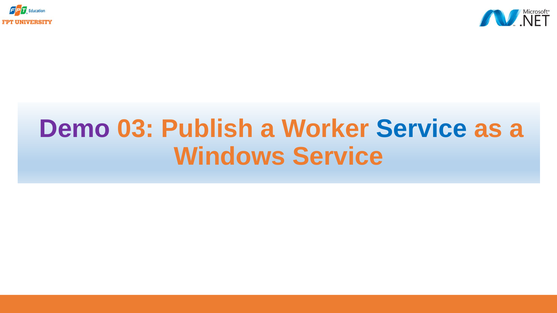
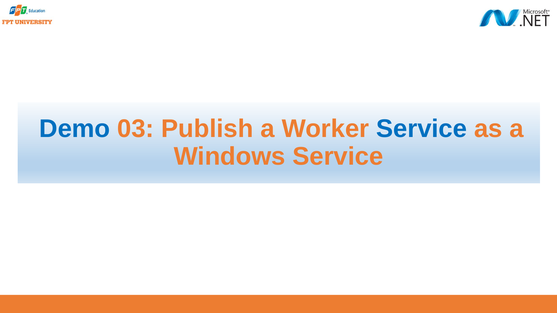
Demo colour: purple -> blue
